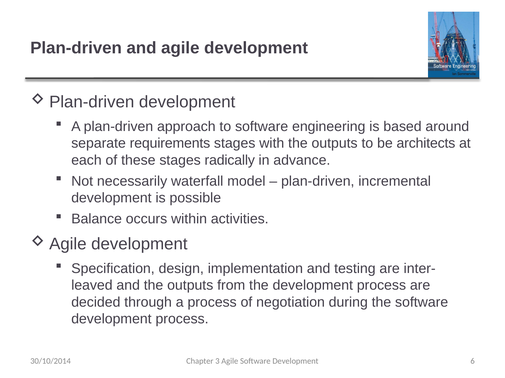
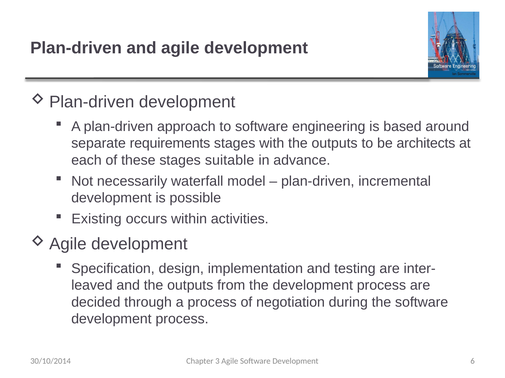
radically: radically -> suitable
Balance: Balance -> Existing
